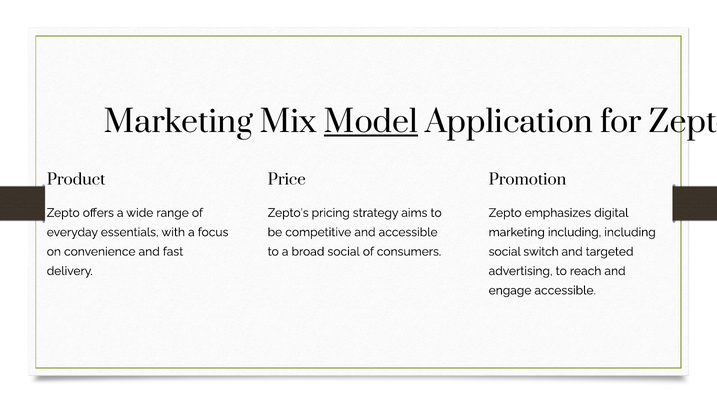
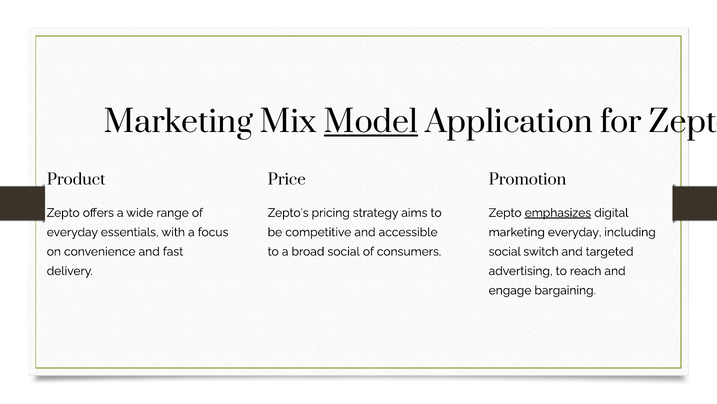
emphasizes underline: none -> present
marketing including: including -> everyday
engage accessible: accessible -> bargaining
